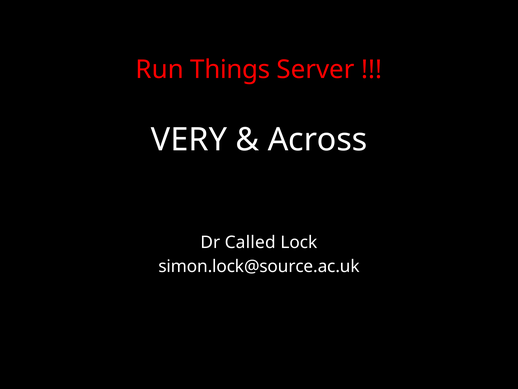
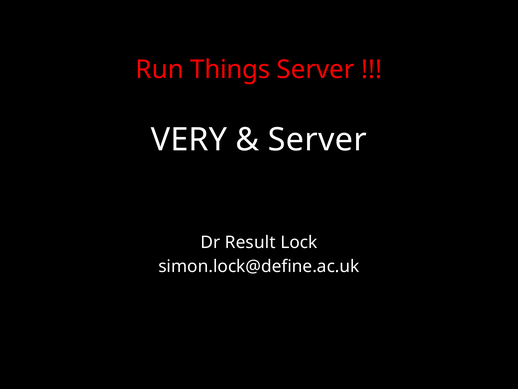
Across at (317, 140): Across -> Server
Called: Called -> Result
simon.lock@source.ac.uk: simon.lock@source.ac.uk -> simon.lock@define.ac.uk
